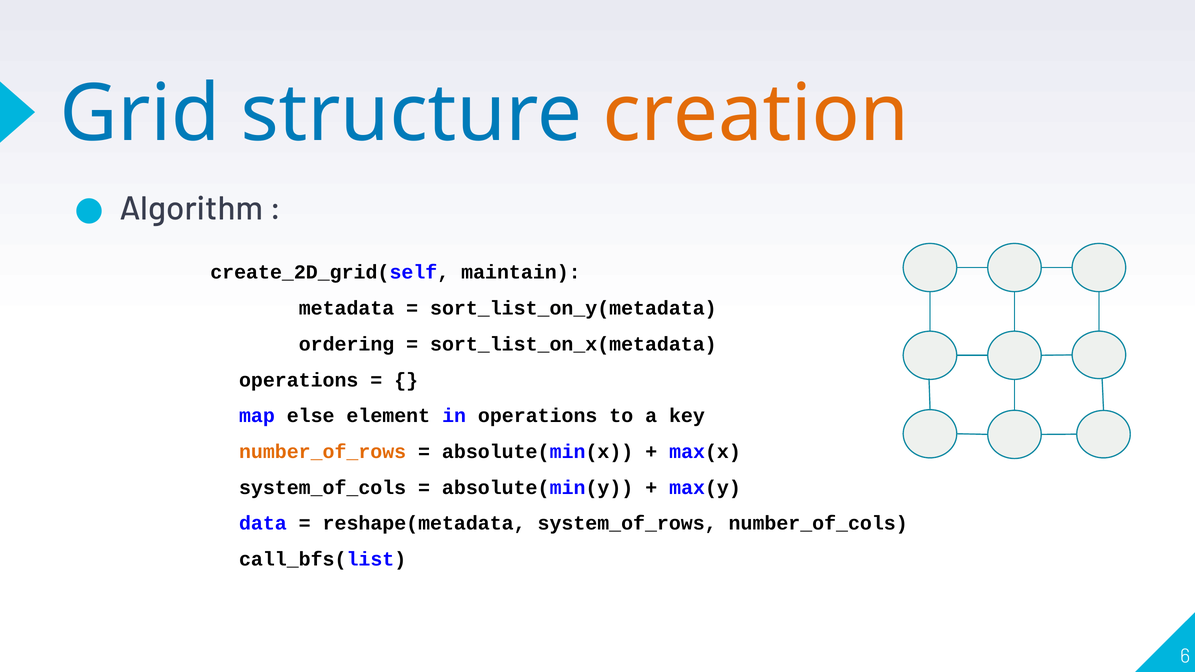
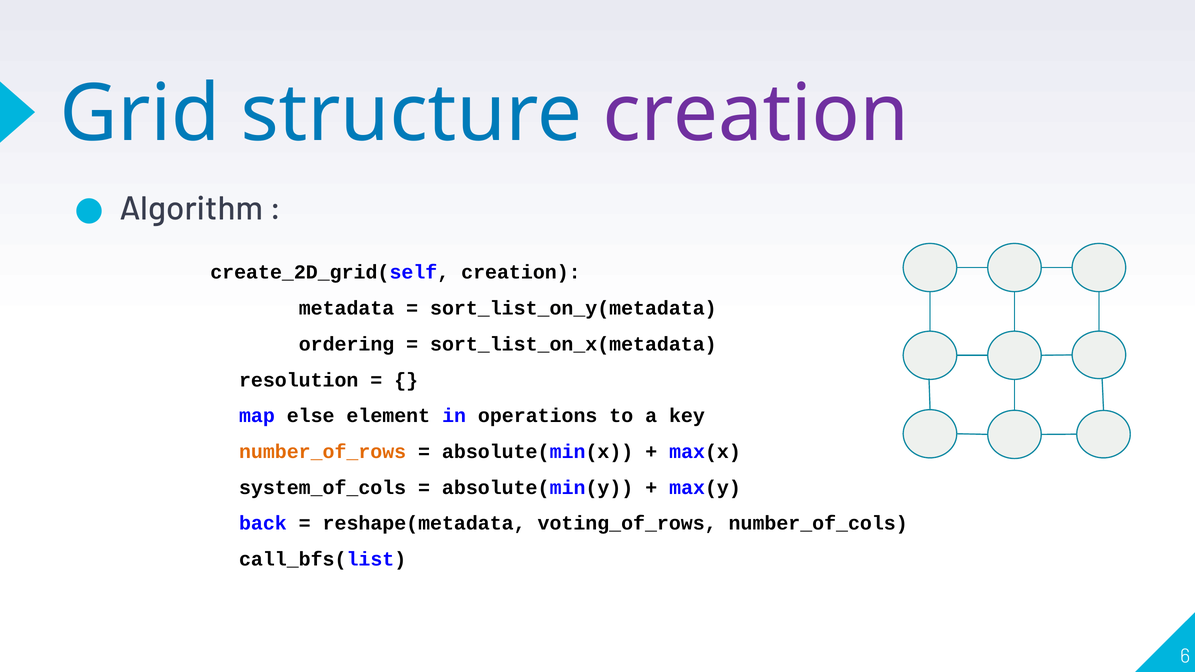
creation at (756, 114) colour: orange -> purple
create_2D_grid(self maintain: maintain -> creation
operations at (299, 380): operations -> resolution
data: data -> back
system_of_rows: system_of_rows -> voting_of_rows
